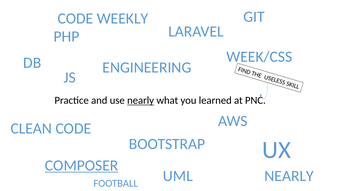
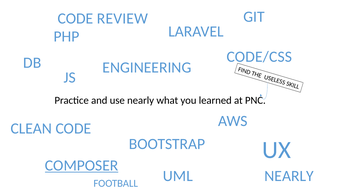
WEEKLY: WEEKLY -> REVIEW
WEEK/CSS: WEEK/CSS -> CODE/CSS
nearly at (141, 101) underline: present -> none
